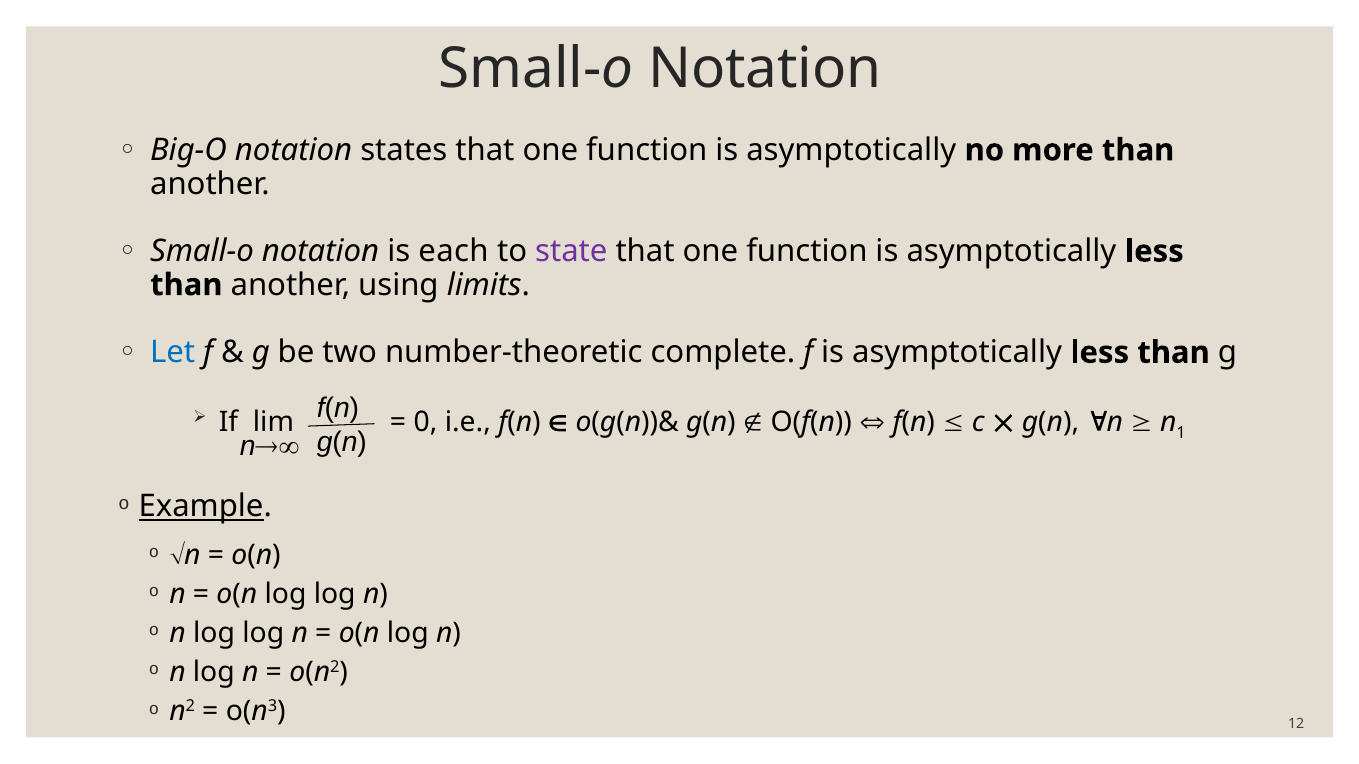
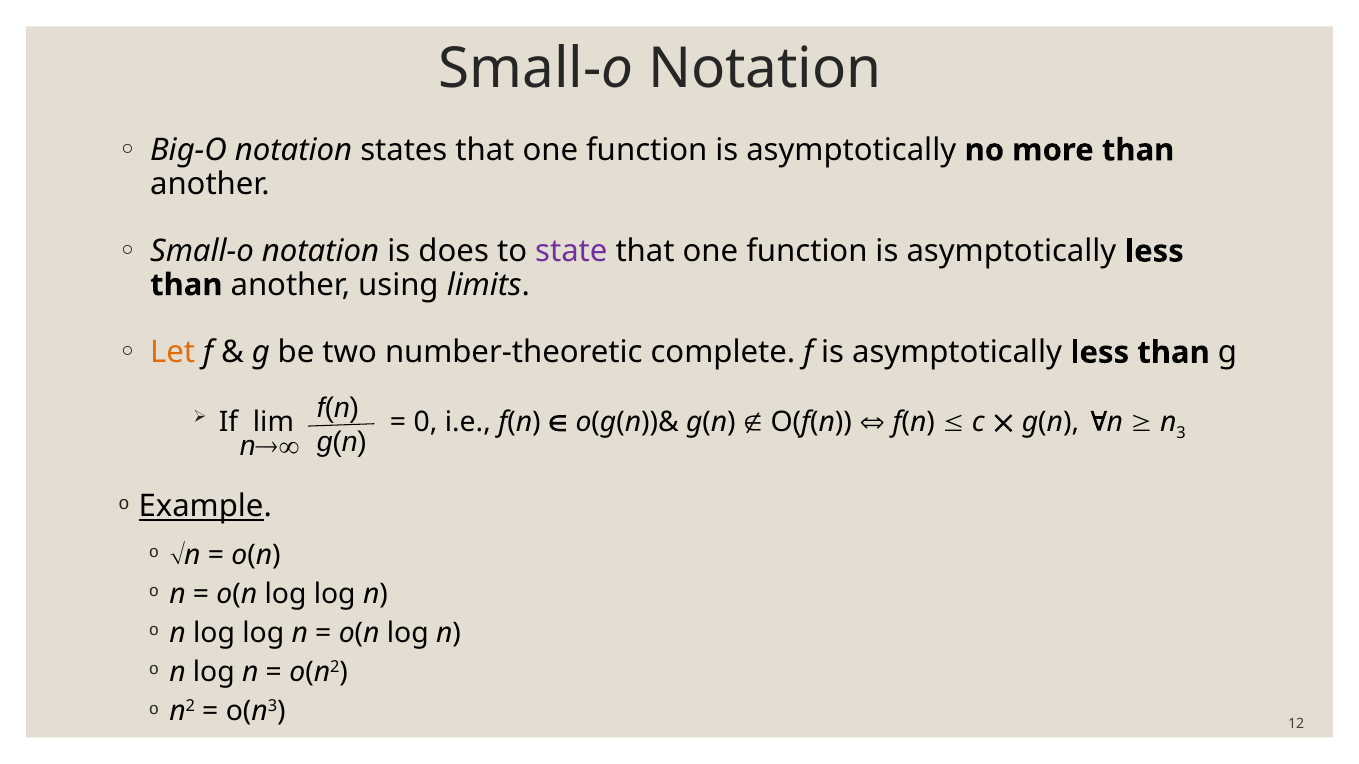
each: each -> does
Let colour: blue -> orange
1: 1 -> 3
